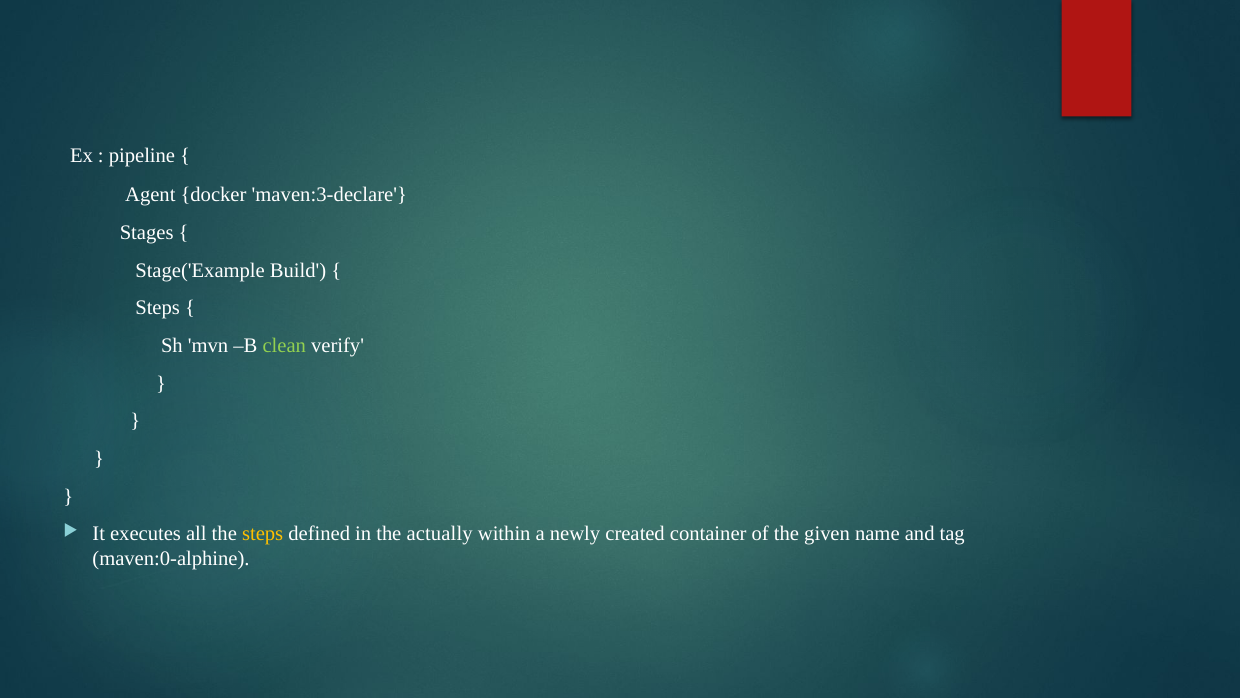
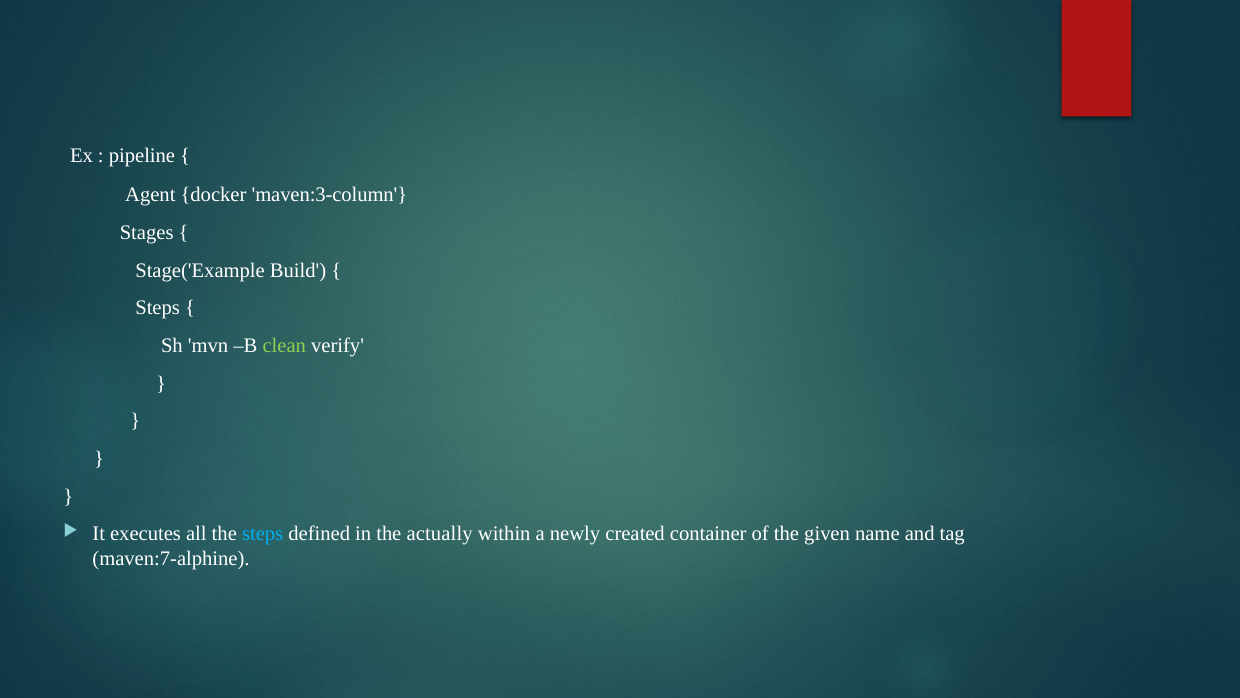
maven:3-declare: maven:3-declare -> maven:3-column
steps at (263, 534) colour: yellow -> light blue
maven:0-alphine: maven:0-alphine -> maven:7-alphine
